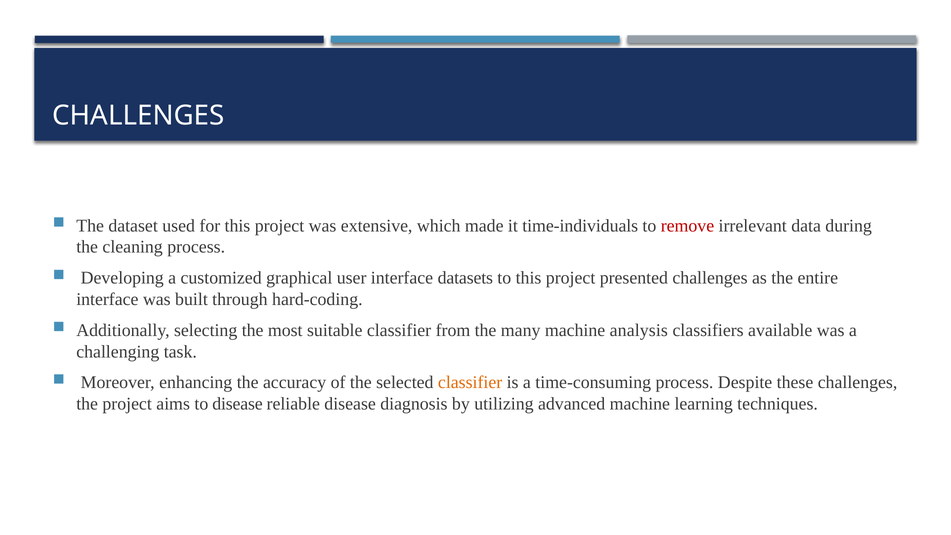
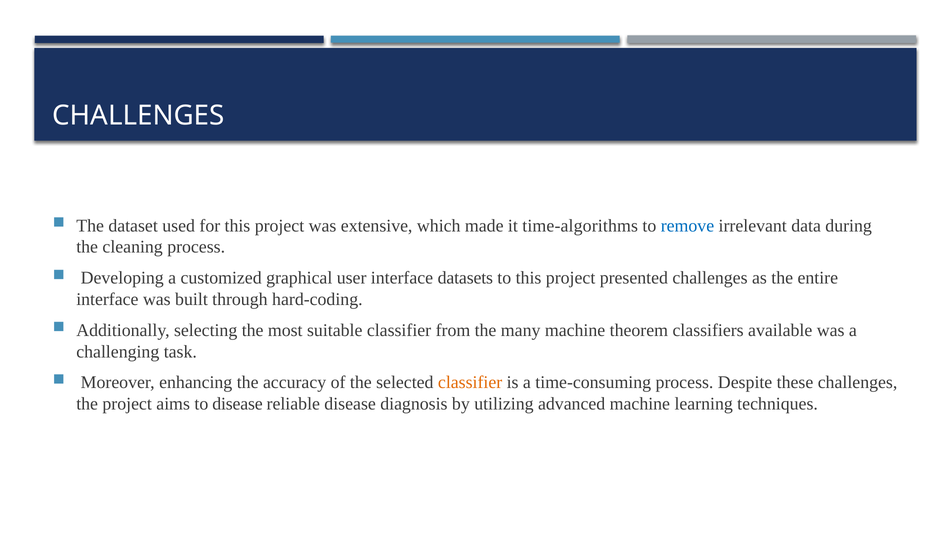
time-individuals: time-individuals -> time-algorithms
remove colour: red -> blue
analysis: analysis -> theorem
